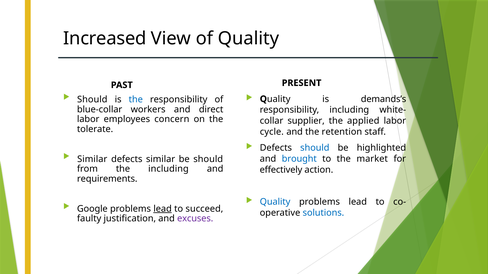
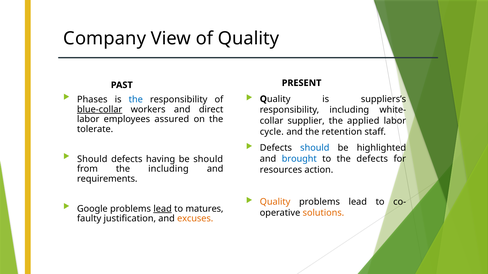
Increased: Increased -> Company
Should at (92, 100): Should -> Phases
demands’s: demands’s -> suppliers’s
blue-collar underline: none -> present
concern: concern -> assured
Similar at (92, 159): Similar -> Should
defects similar: similar -> having
the market: market -> defects
effectively: effectively -> resources
Quality at (275, 202) colour: blue -> orange
succeed: succeed -> matures
solutions colour: blue -> orange
excuses colour: purple -> orange
